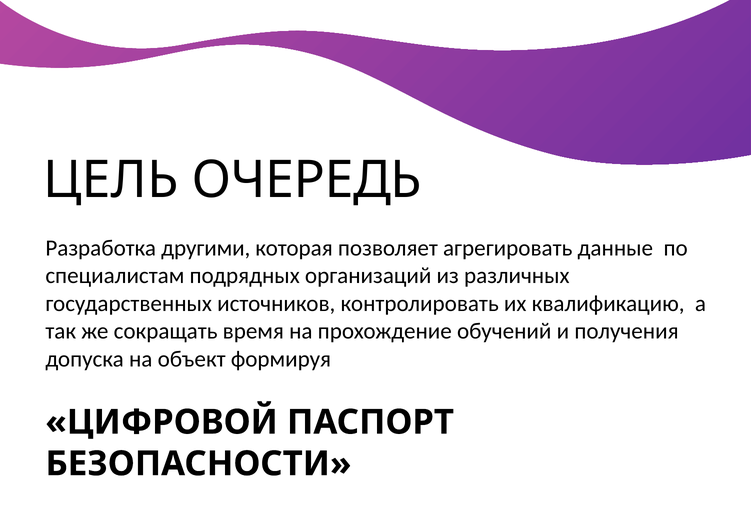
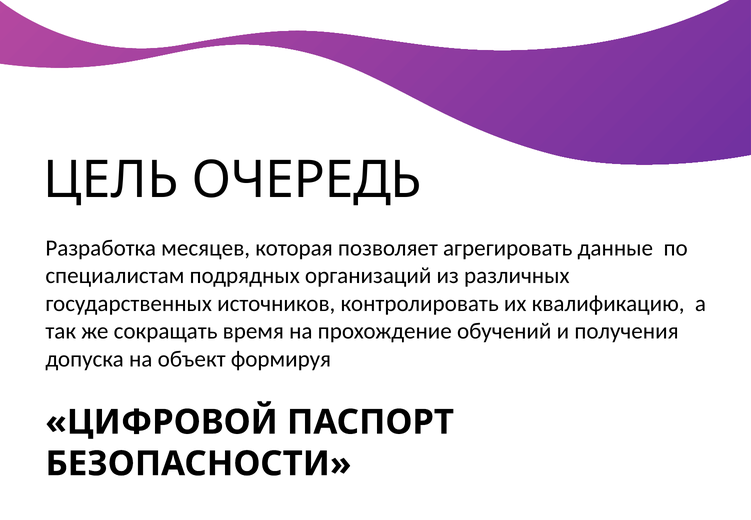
другими: другими -> месяцев
